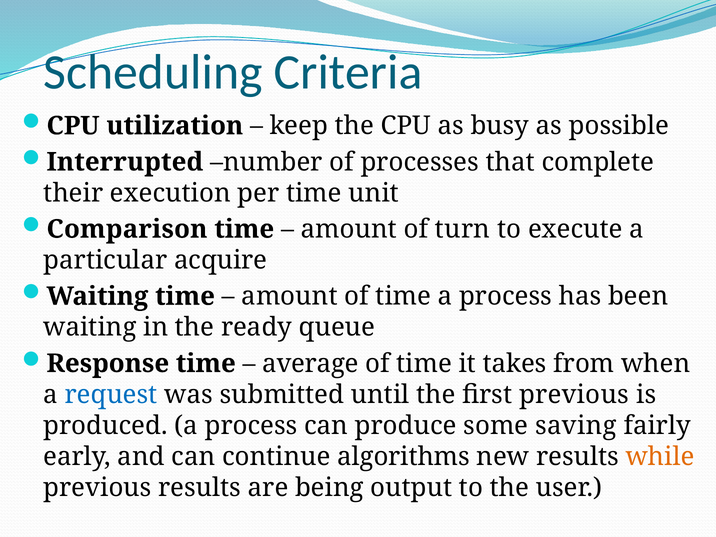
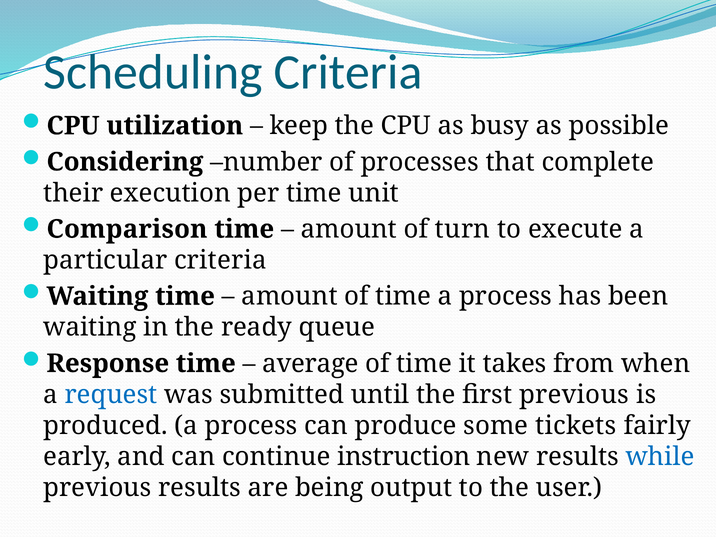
Interrupted: Interrupted -> Considering
particular acquire: acquire -> criteria
saving: saving -> tickets
algorithms: algorithms -> instruction
while colour: orange -> blue
